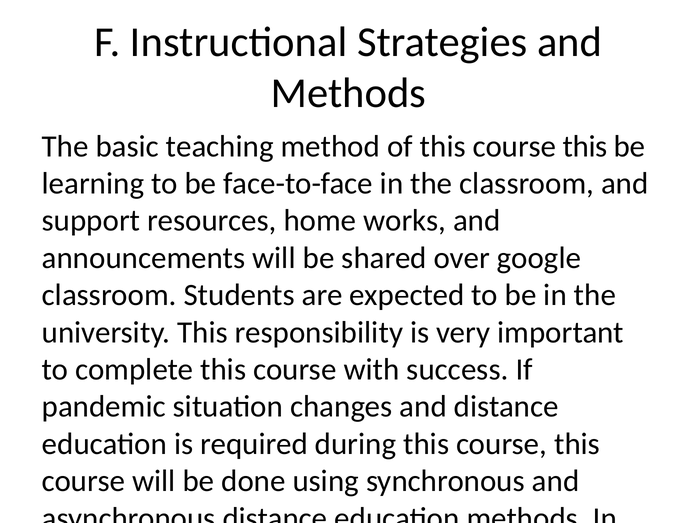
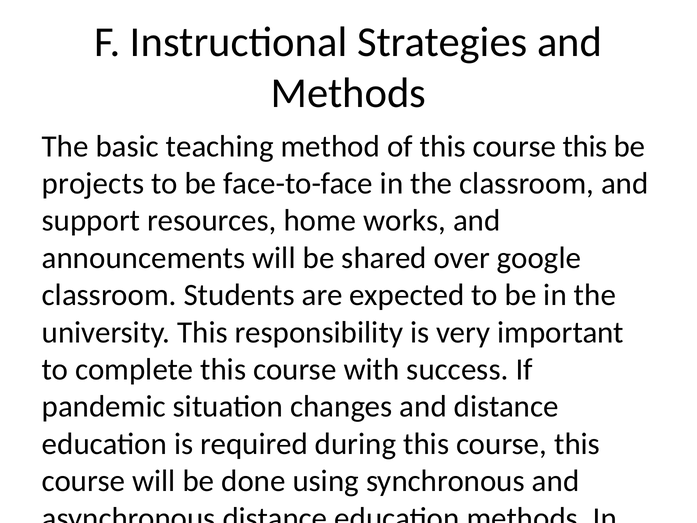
learning: learning -> projects
